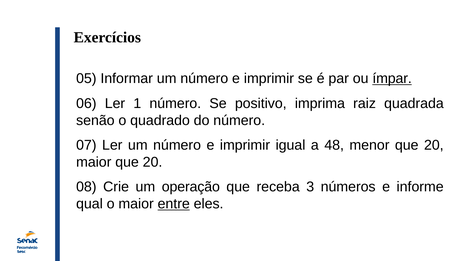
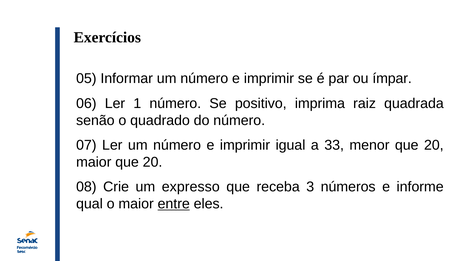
ímpar underline: present -> none
48: 48 -> 33
operação: operação -> expresso
